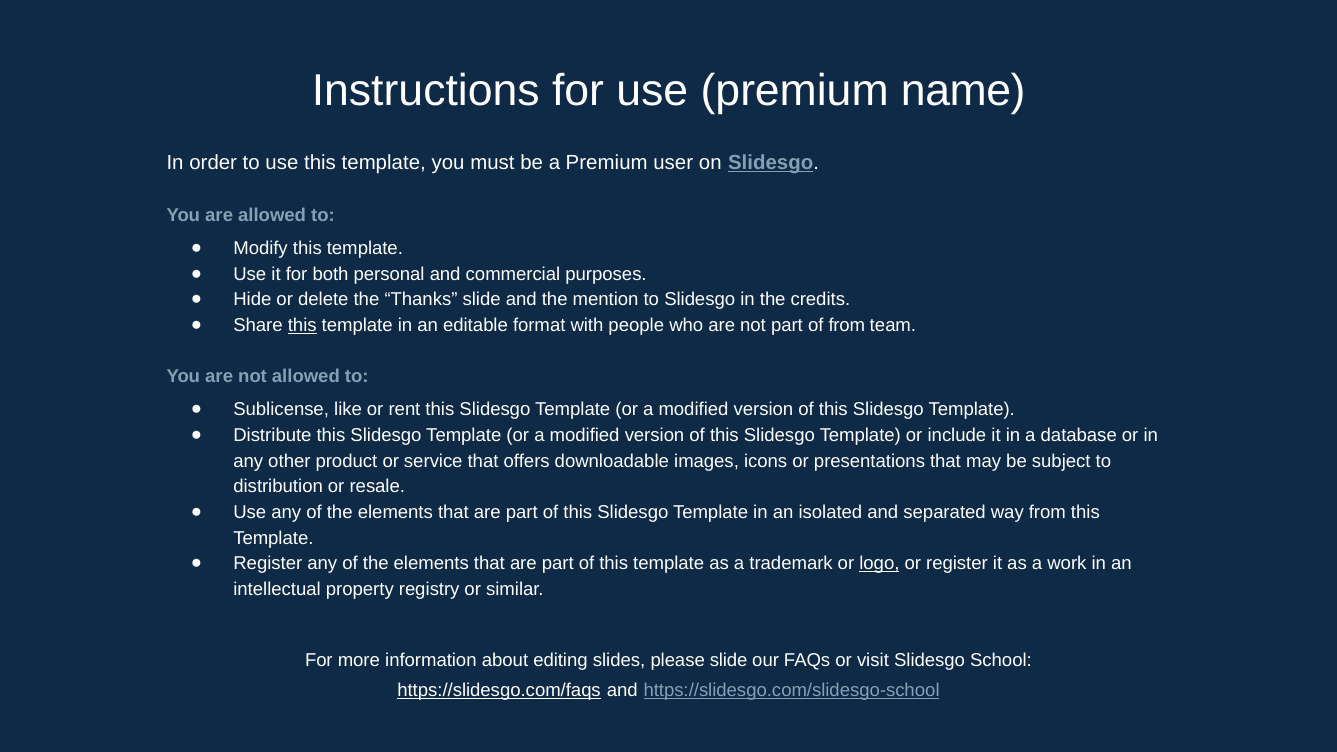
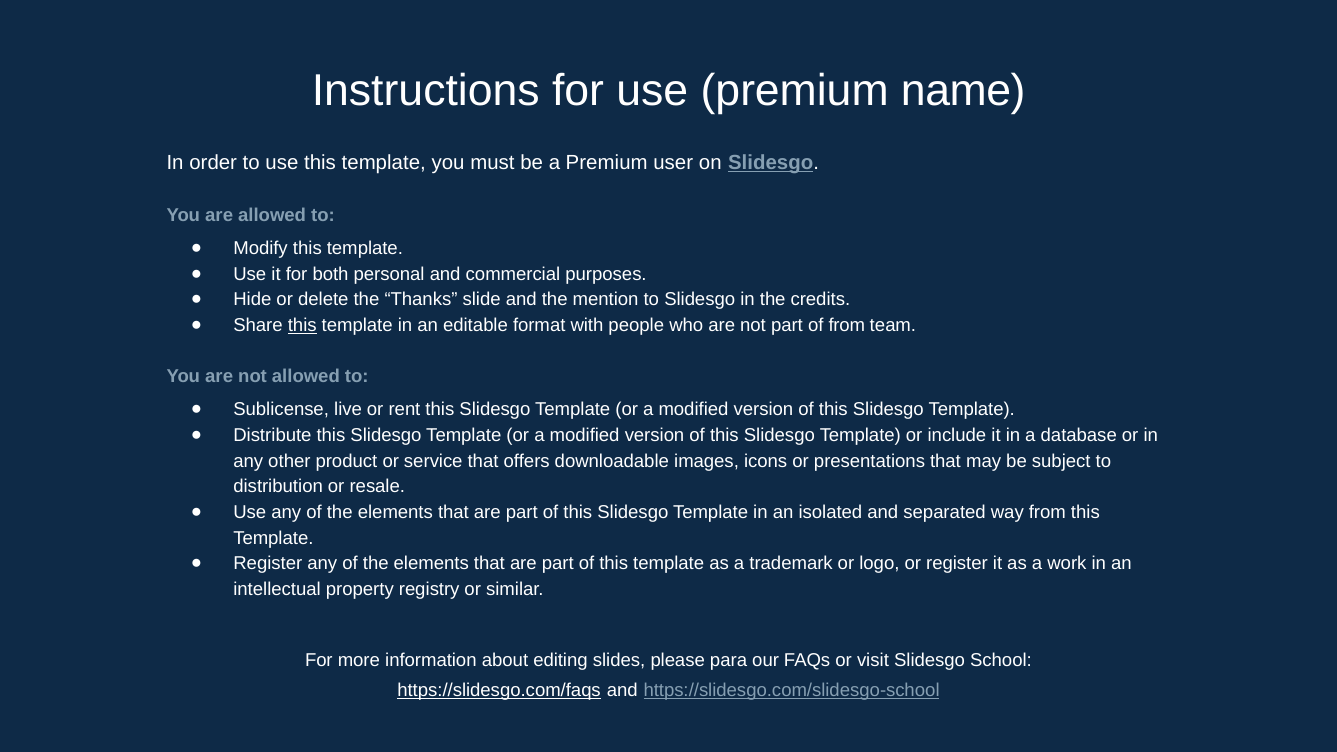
like: like -> live
logo underline: present -> none
please slide: slide -> para
